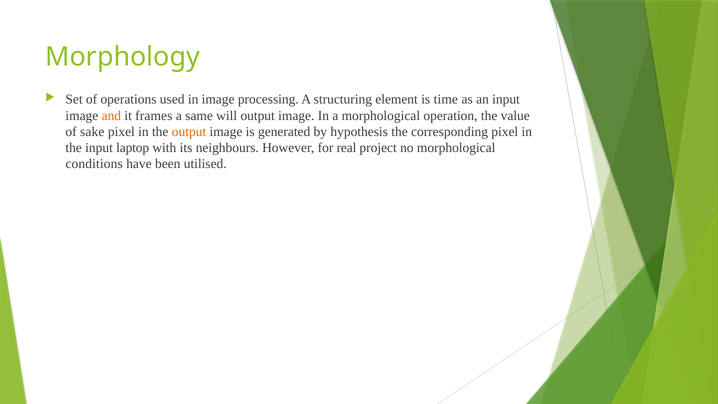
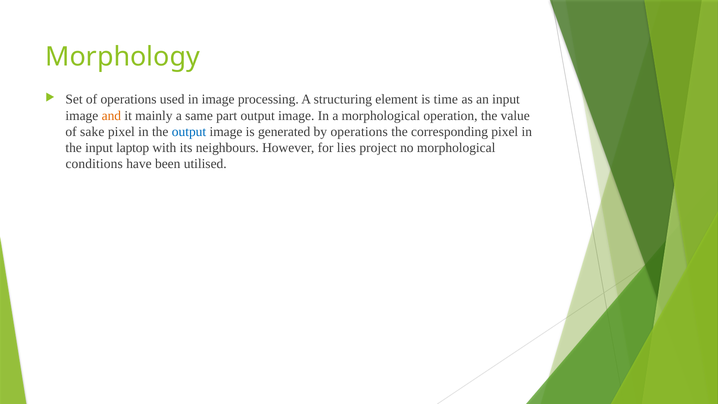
frames: frames -> mainly
will: will -> part
output at (189, 132) colour: orange -> blue
by hypothesis: hypothesis -> operations
real: real -> lies
